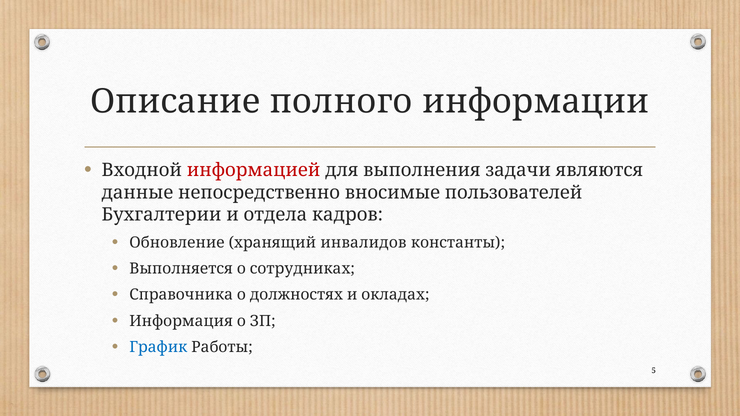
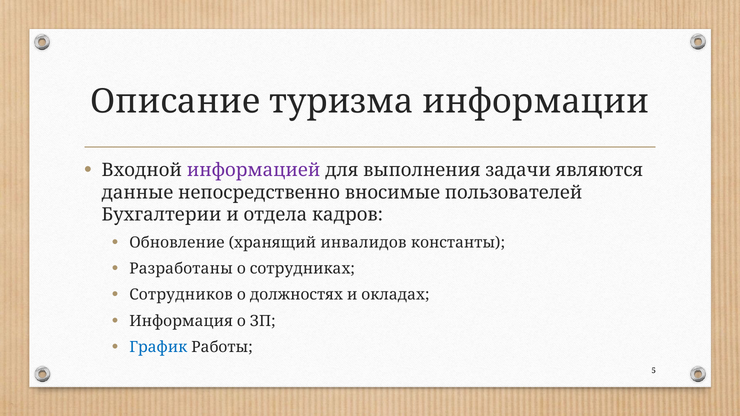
полного: полного -> туризма
информацией colour: red -> purple
Выполняется: Выполняется -> Разработаны
Справочника: Справочника -> Сотрудников
